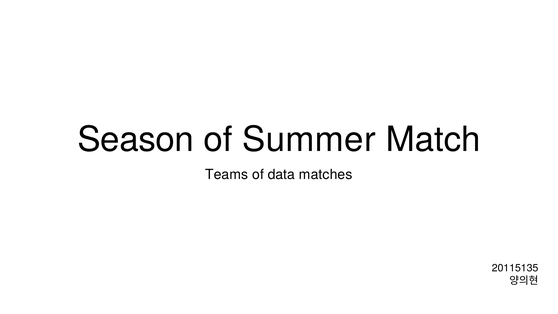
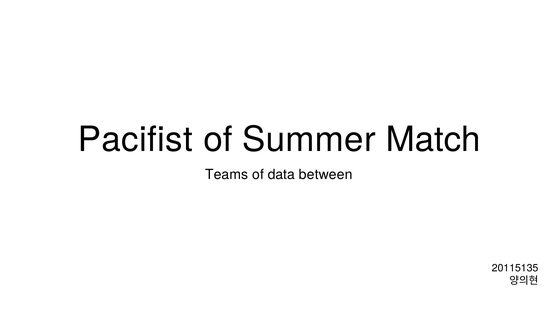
Season: Season -> Pacifist
matches: matches -> between
